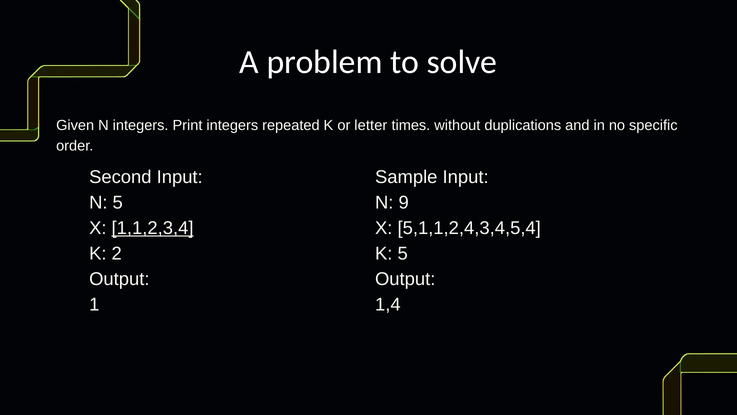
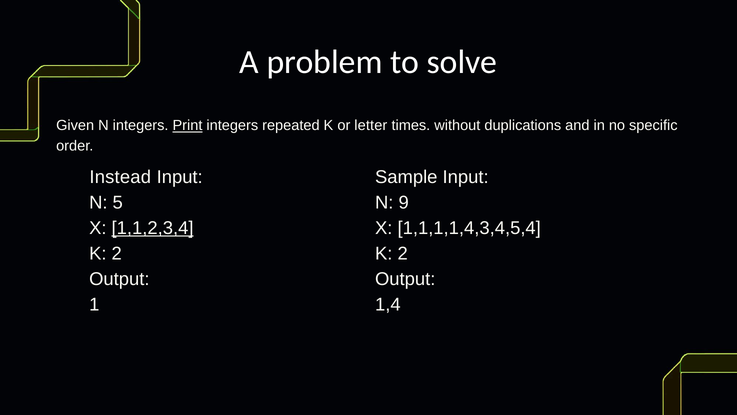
Print underline: none -> present
Second: Second -> Instead
5,1,1,2,4,3,4,5,4: 5,1,1,2,4,3,4,5,4 -> 1,1,1,1,4,3,4,5,4
5 at (403, 253): 5 -> 2
